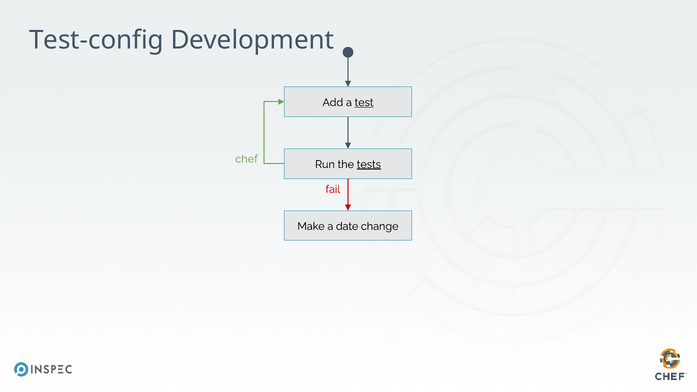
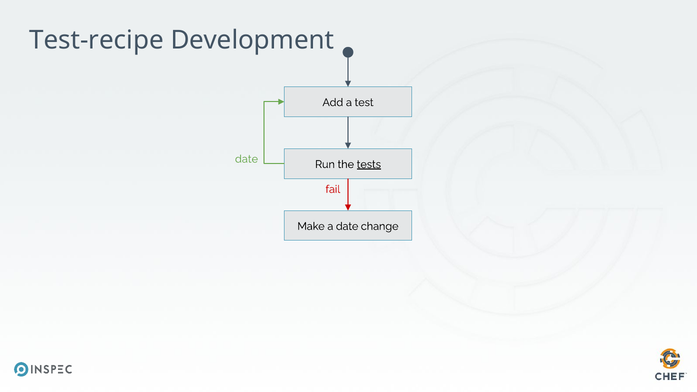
Test-config: Test-config -> Test-recipe
test underline: present -> none
chef at (246, 159): chef -> date
